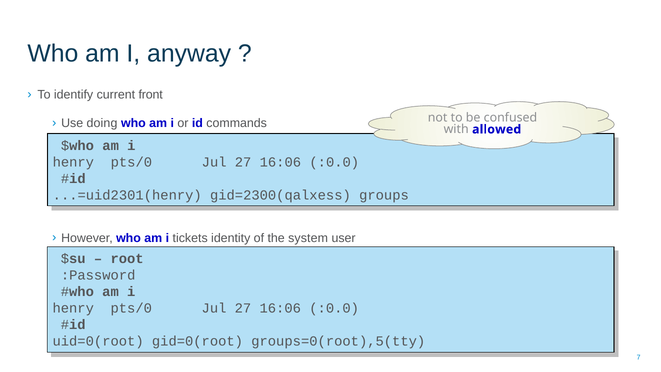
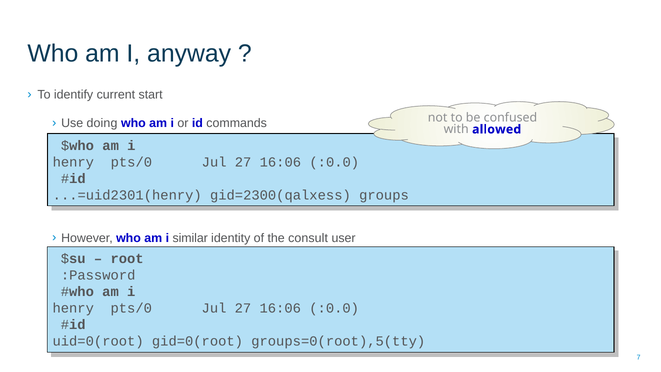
front: front -> start
tickets: tickets -> similar
system: system -> consult
